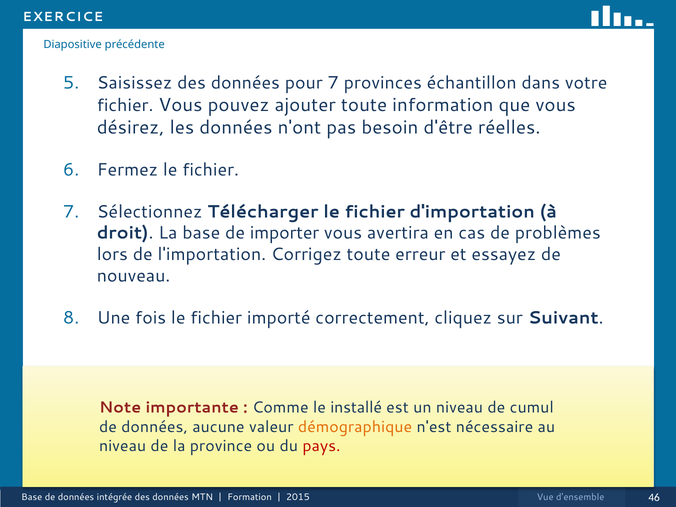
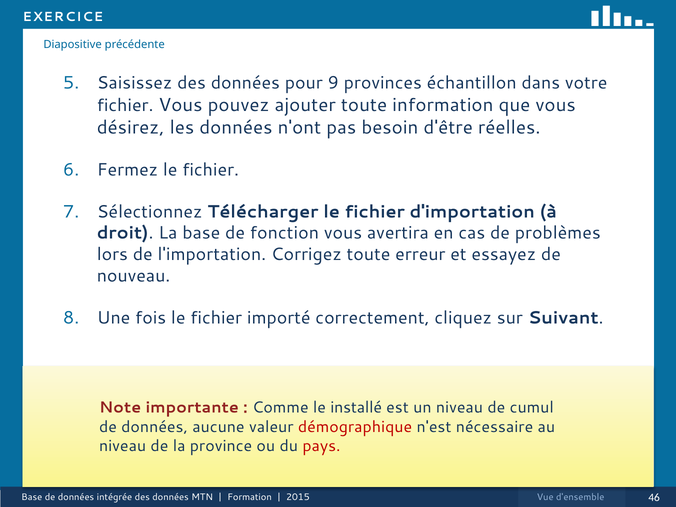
pour 7: 7 -> 9
importer: importer -> fonction
démographique colour: orange -> red
